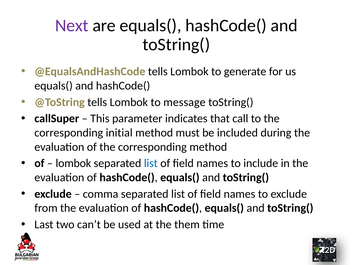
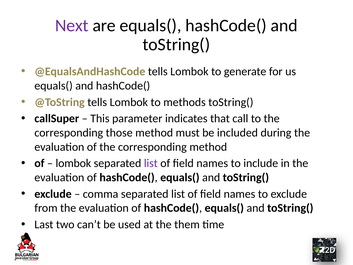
message: message -> methods
initial: initial -> those
list at (151, 163) colour: blue -> purple
